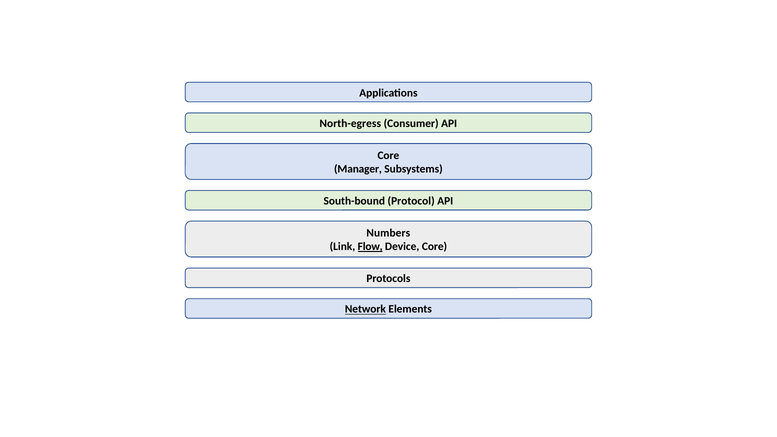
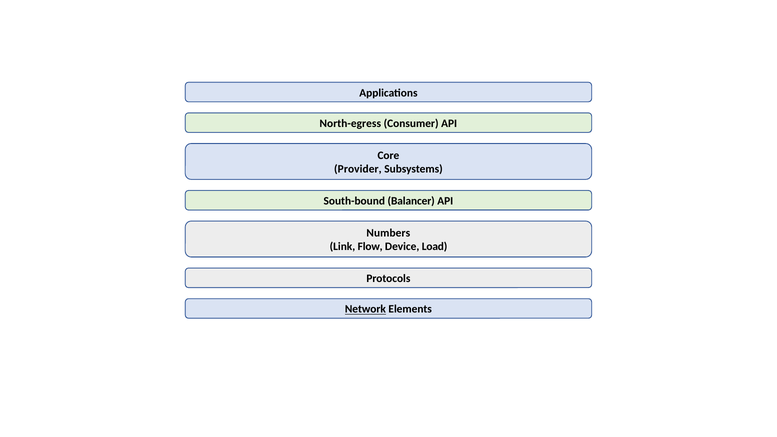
Manager: Manager -> Provider
Protocol: Protocol -> Balancer
Flow underline: present -> none
Device Core: Core -> Load
